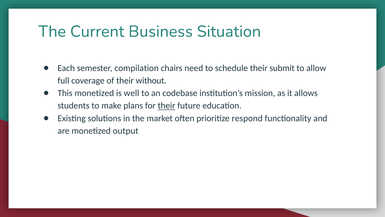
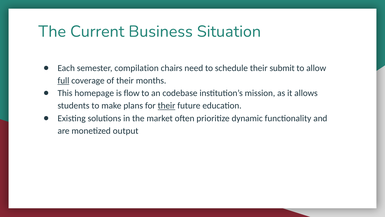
full underline: none -> present
without: without -> months
This monetized: monetized -> homepage
well: well -> flow
respond: respond -> dynamic
